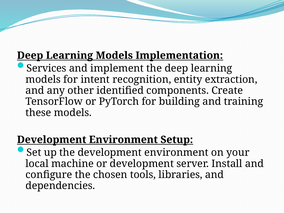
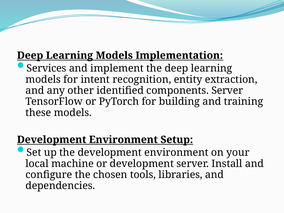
components Create: Create -> Server
